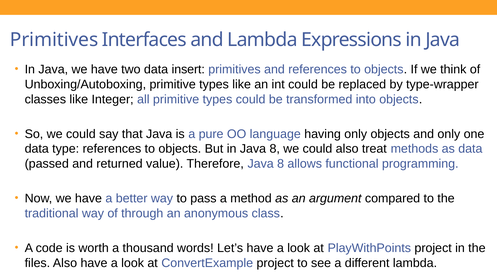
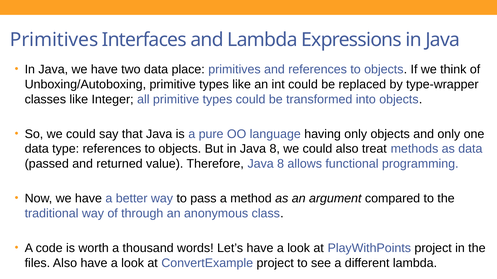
insert: insert -> place
